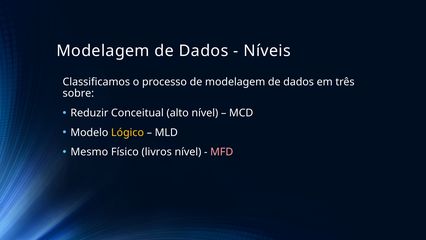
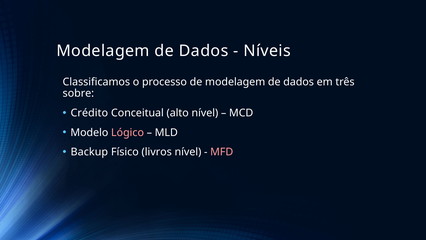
Reduzir: Reduzir -> Crédito
Lógico colour: yellow -> pink
Mesmo: Mesmo -> Backup
